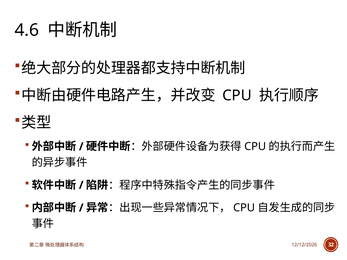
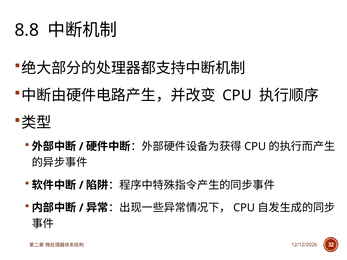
4.6: 4.6 -> 8.8
